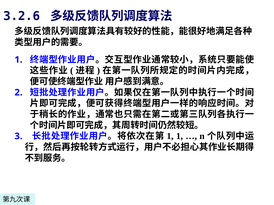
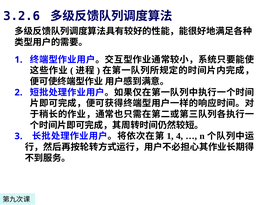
1 at (180, 137): 1 -> 4
